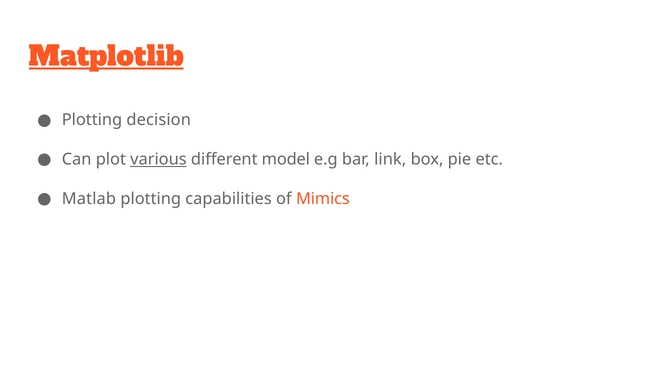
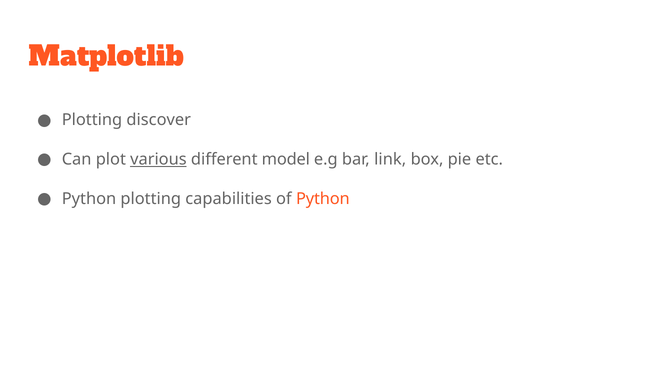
Matplotlib underline: present -> none
decision: decision -> discover
Matlab at (89, 199): Matlab -> Python
of Mimics: Mimics -> Python
